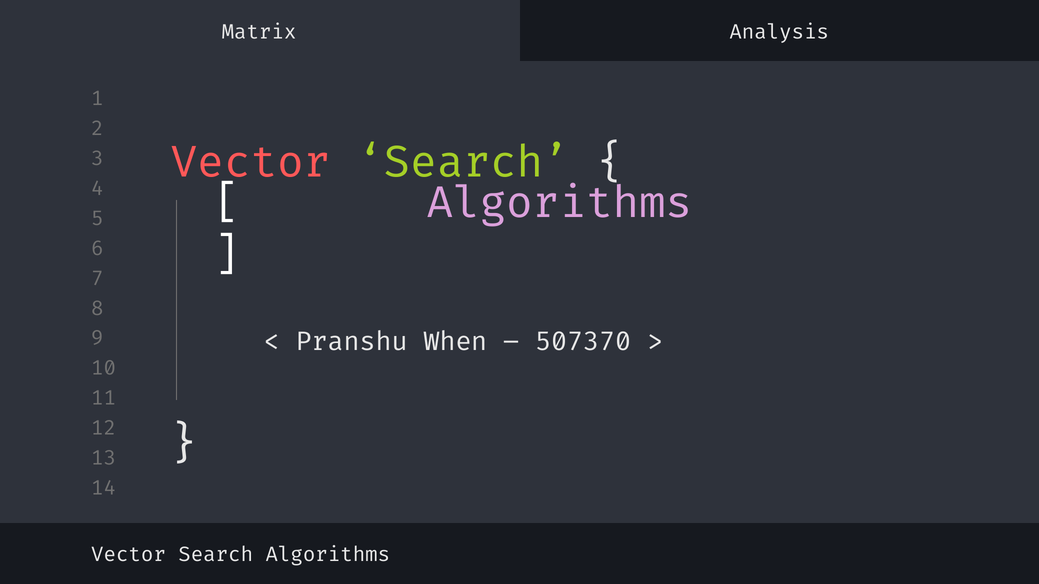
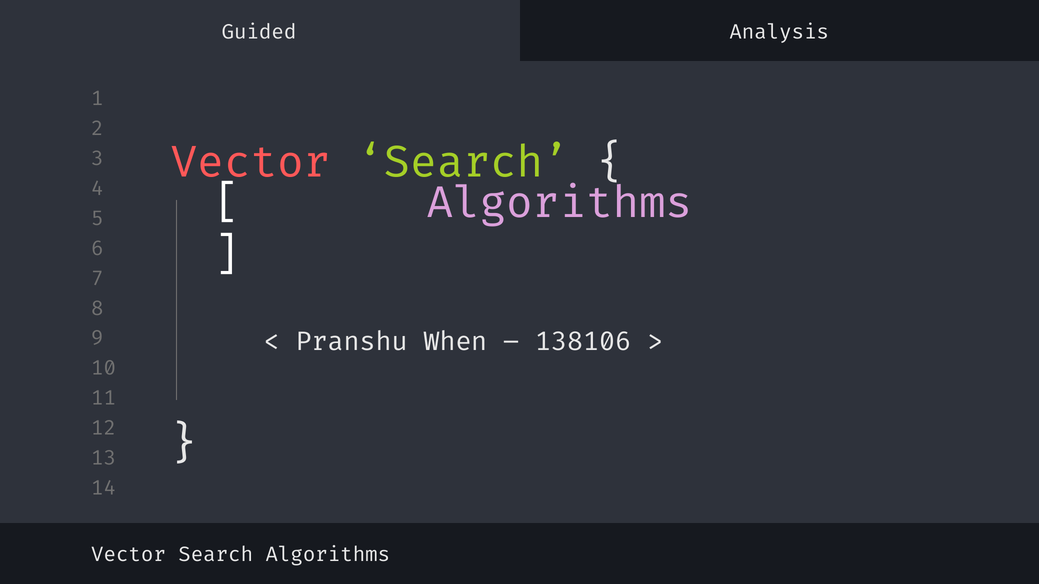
Matrix: Matrix -> Guided
507370: 507370 -> 138106
